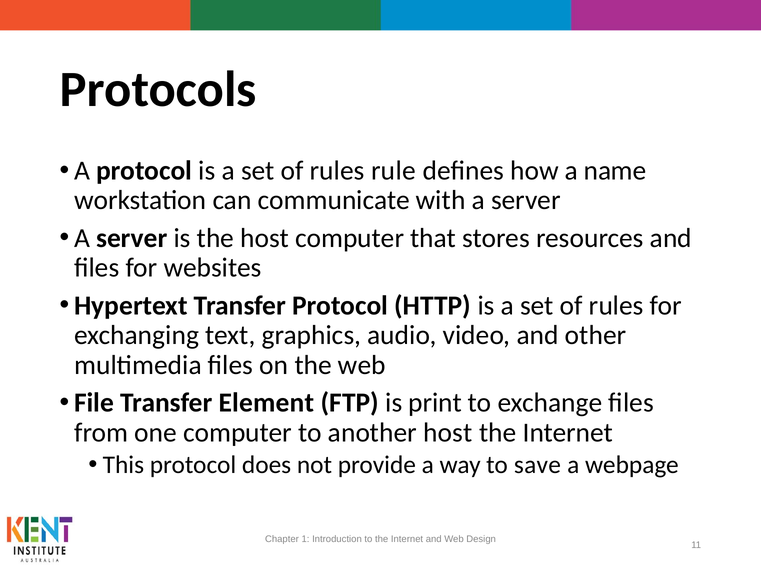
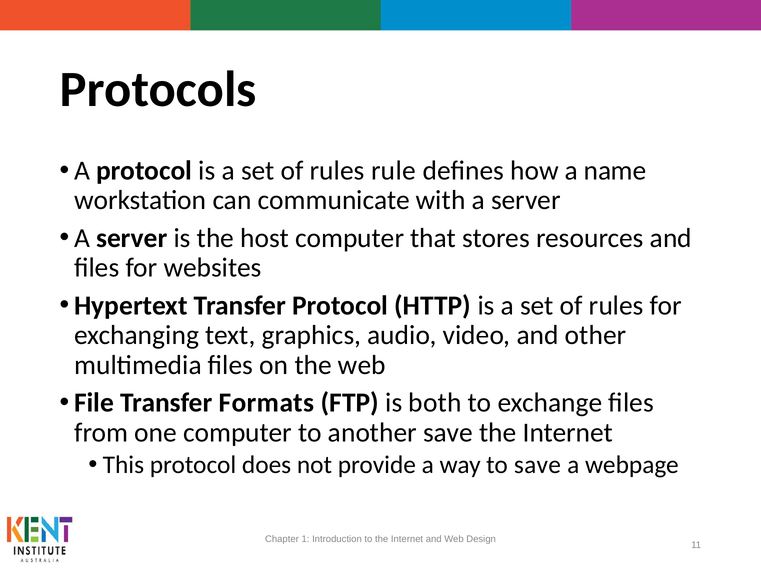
Element: Element -> Formats
print: print -> both
another host: host -> save
